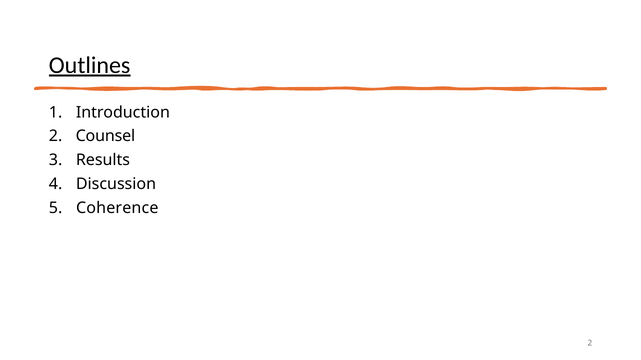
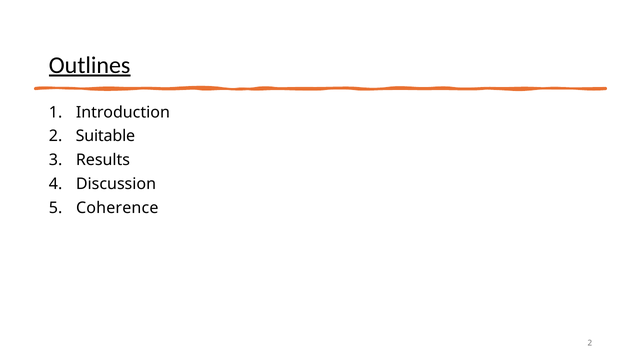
Counsel: Counsel -> Suitable
